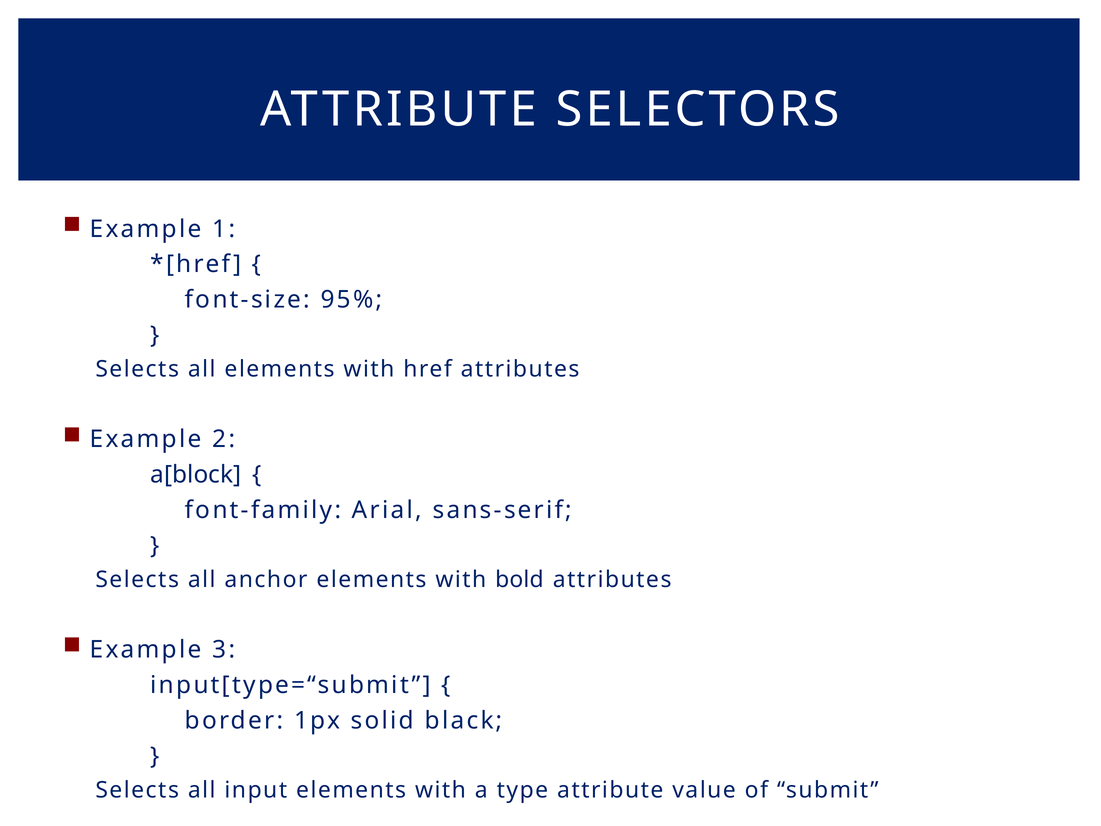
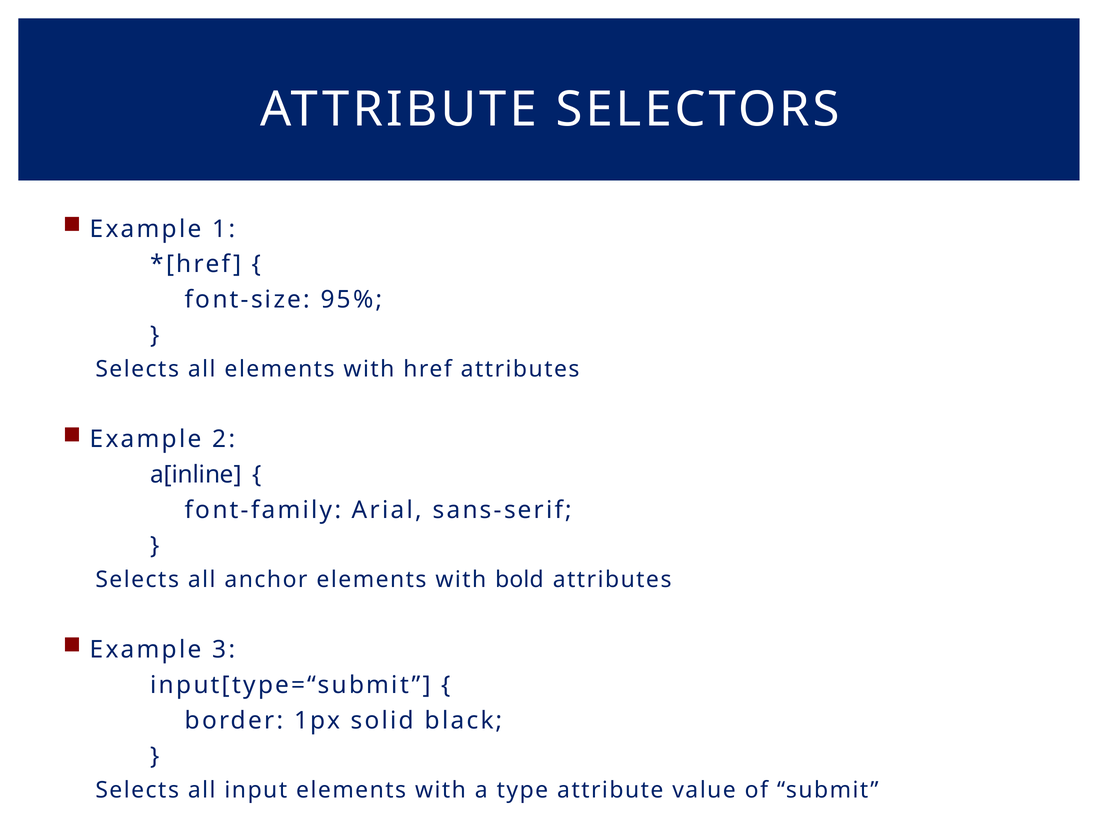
a[block: a[block -> a[inline
